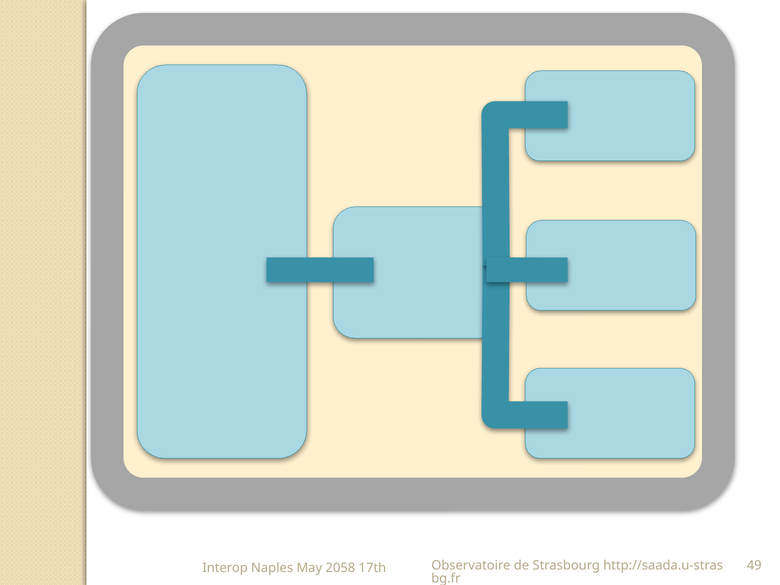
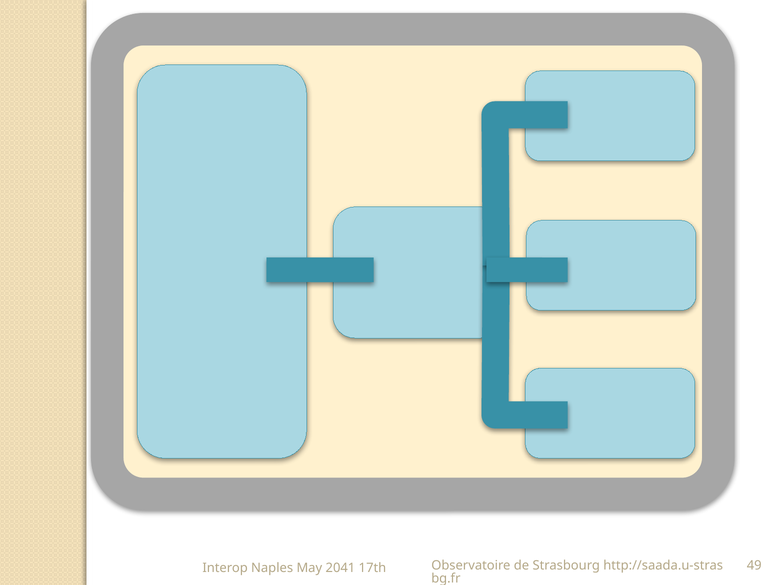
2058: 2058 -> 2041
